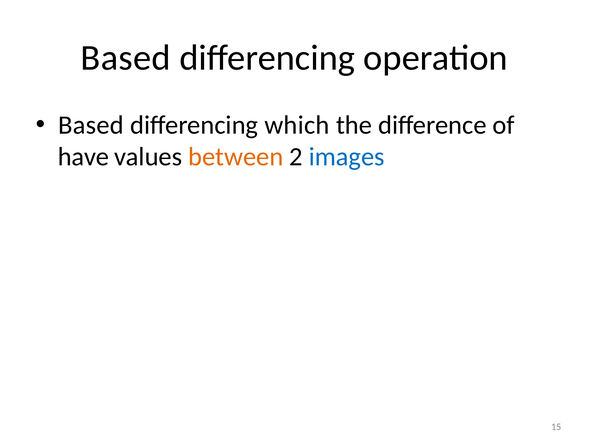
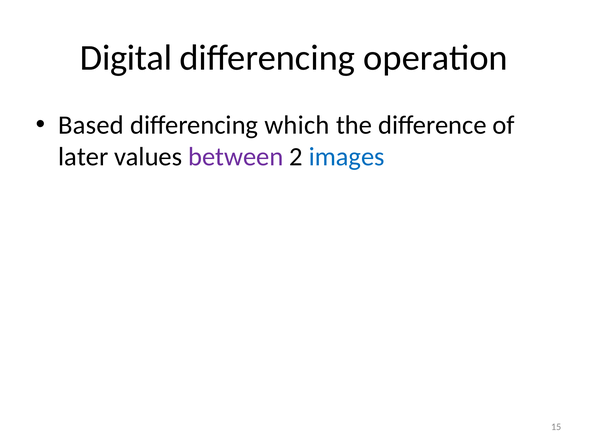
Based at (126, 58): Based -> Digital
have: have -> later
between colour: orange -> purple
